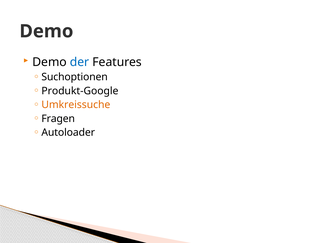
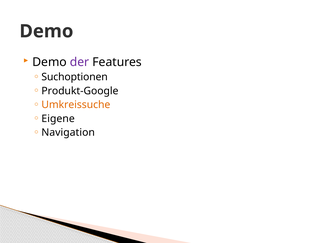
der colour: blue -> purple
Fragen: Fragen -> Eigene
Autoloader: Autoloader -> Navigation
